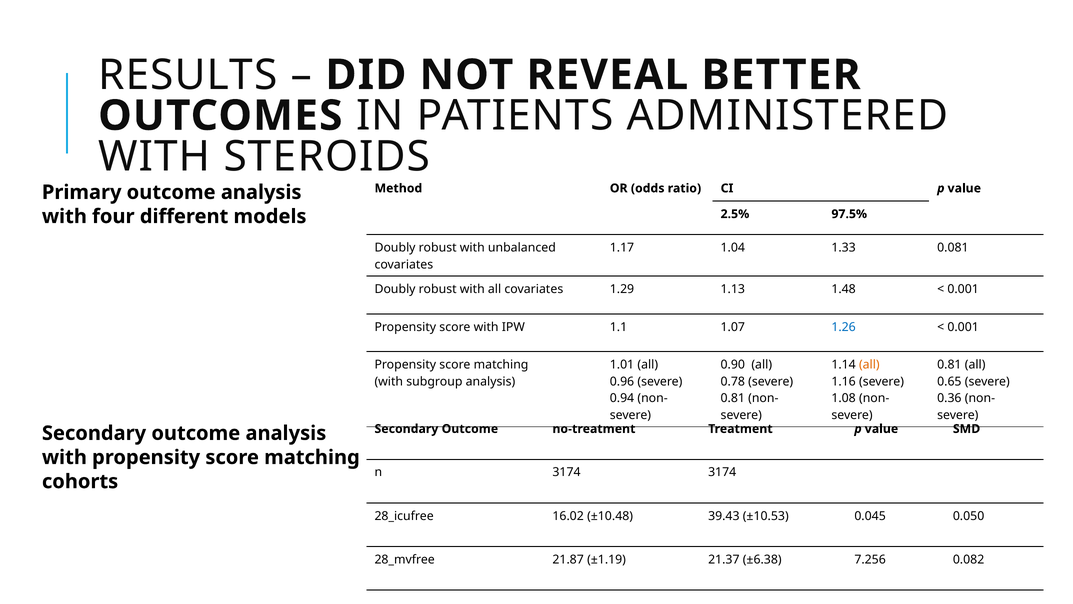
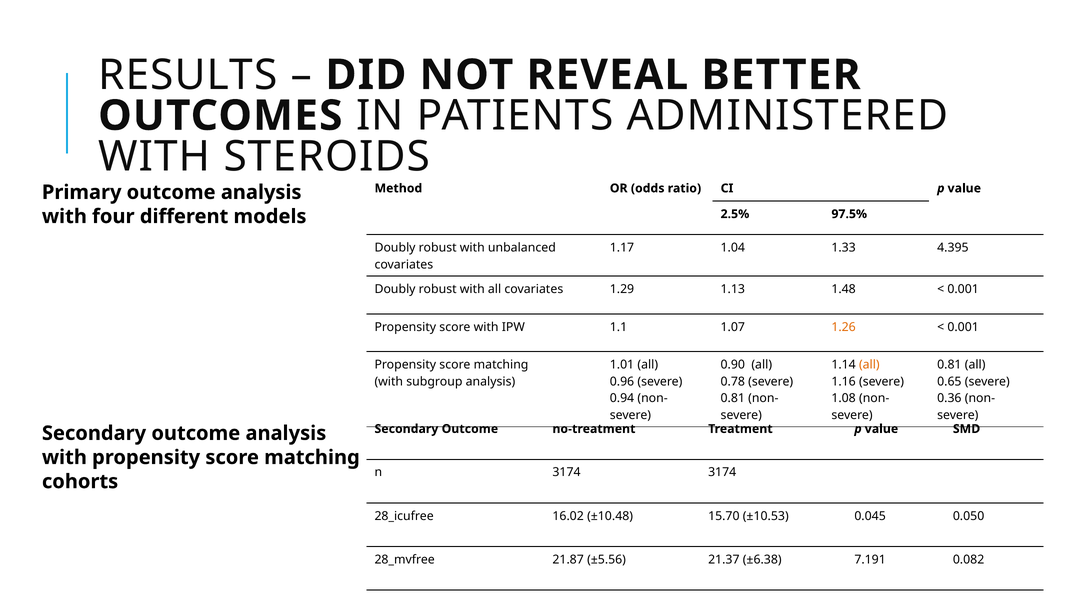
0.081: 0.081 -> 4.395
1.26 colour: blue -> orange
39.43: 39.43 -> 15.70
±1.19: ±1.19 -> ±5.56
7.256: 7.256 -> 7.191
